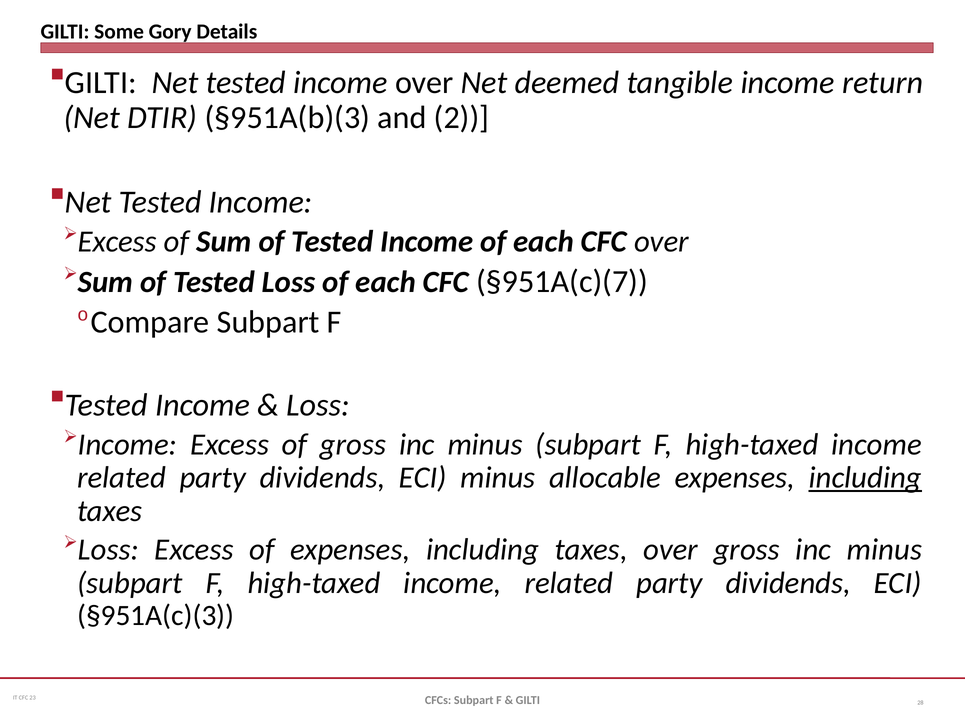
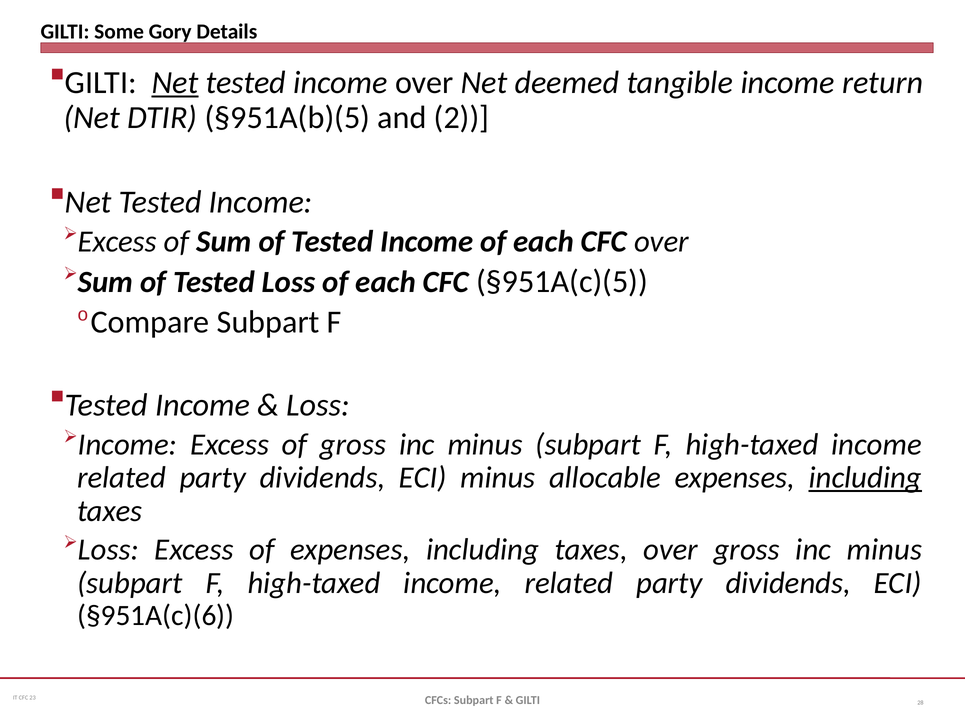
Net at (175, 83) underline: none -> present
§951A(b)(3: §951A(b)(3 -> §951A(b)(5
§951A(c)(7: §951A(c)(7 -> §951A(c)(5
§951A(c)(3: §951A(c)(3 -> §951A(c)(6
